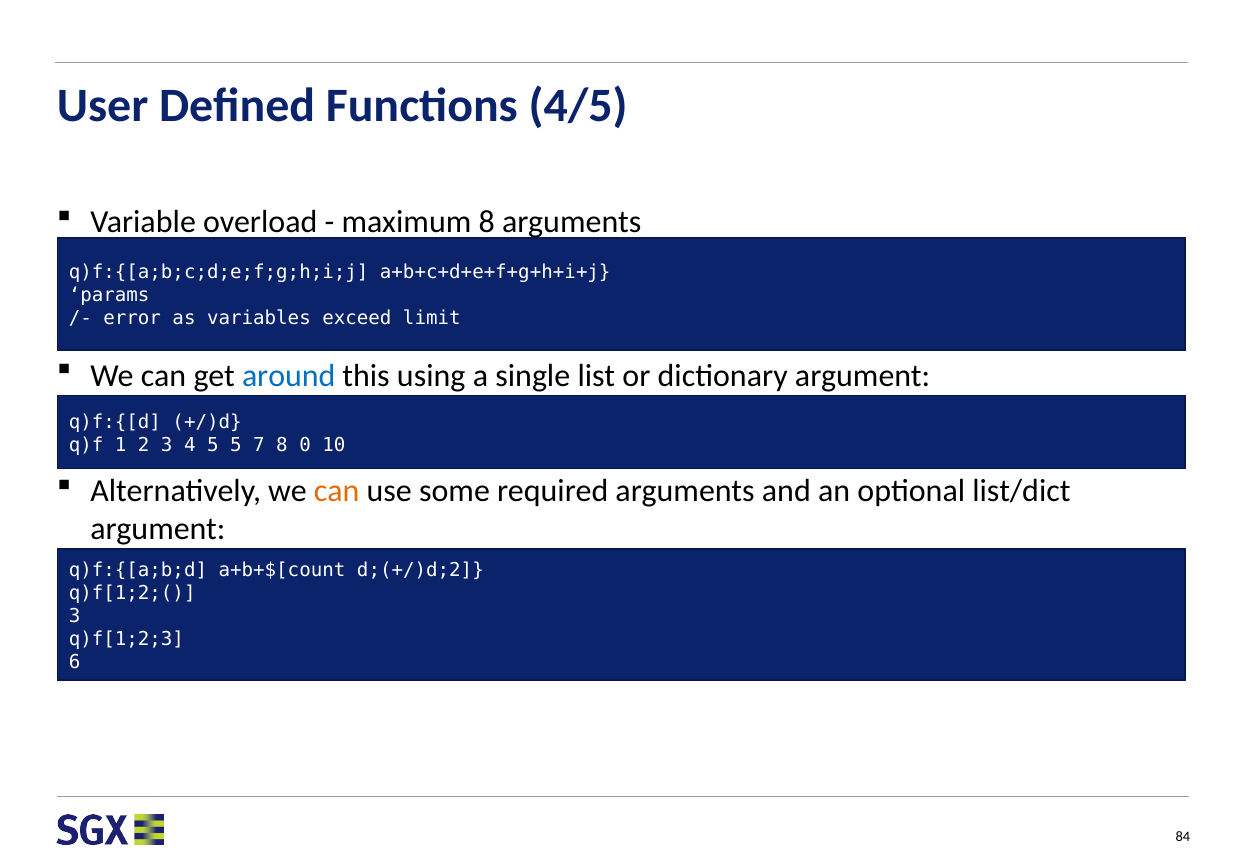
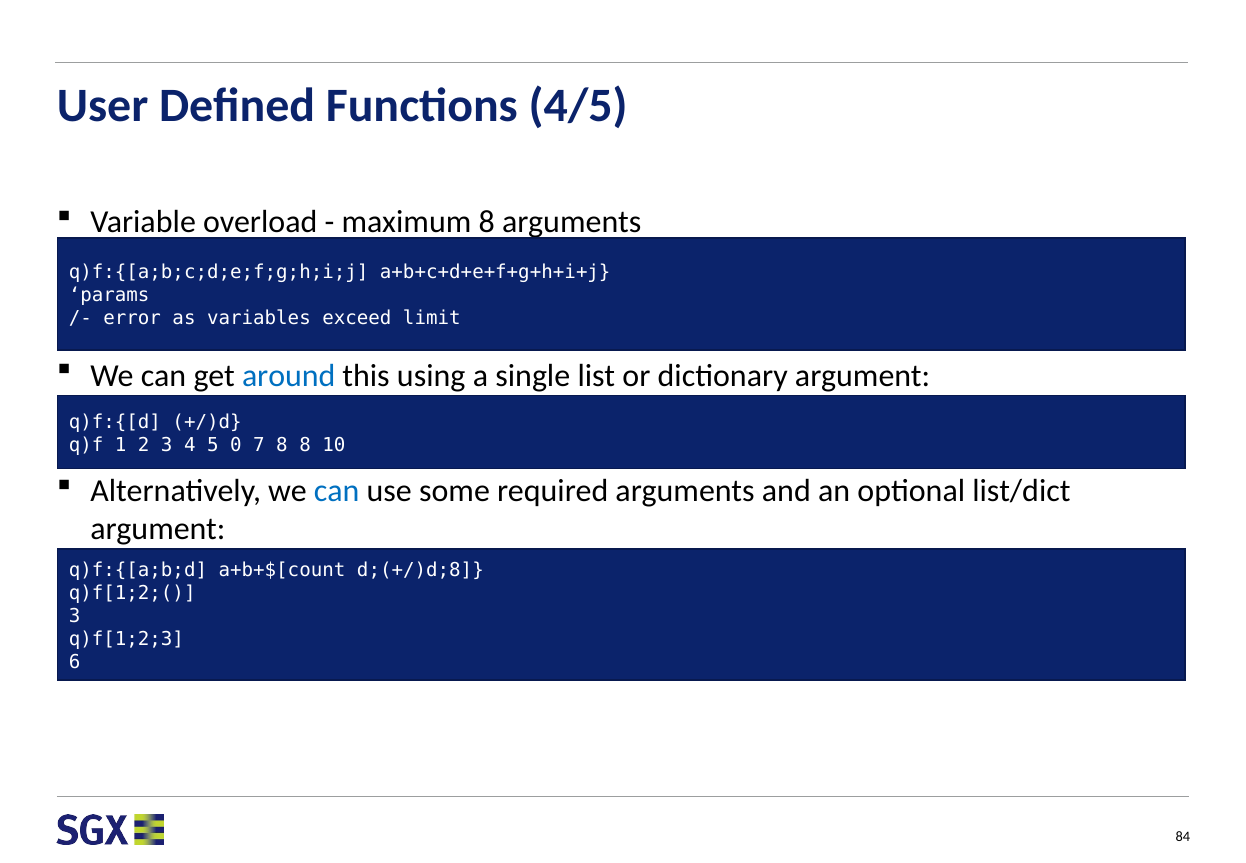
5 5: 5 -> 0
8 0: 0 -> 8
can at (337, 491) colour: orange -> blue
d;(+/)d;2: d;(+/)d;2 -> d;(+/)d;8
